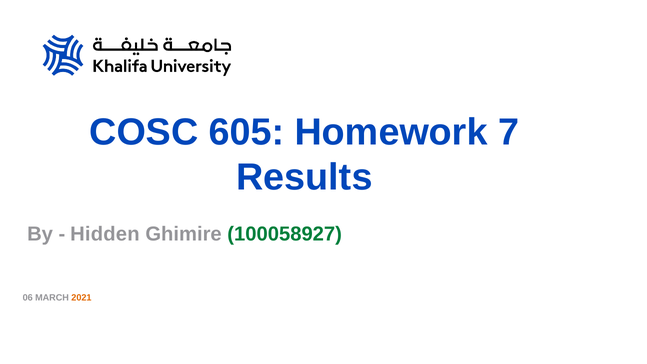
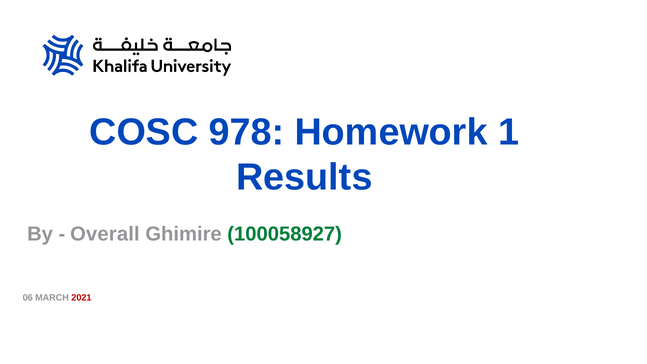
605: 605 -> 978
7: 7 -> 1
Hidden: Hidden -> Overall
2021 colour: orange -> red
